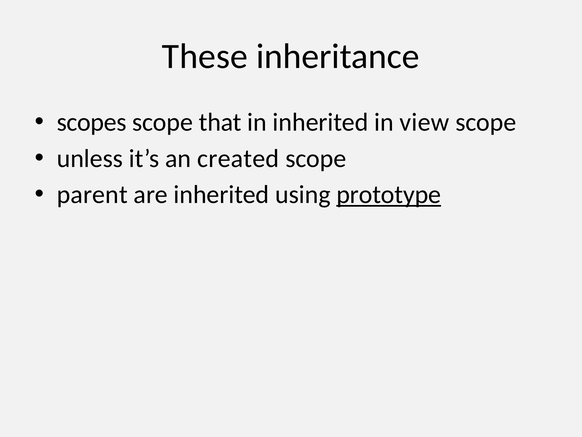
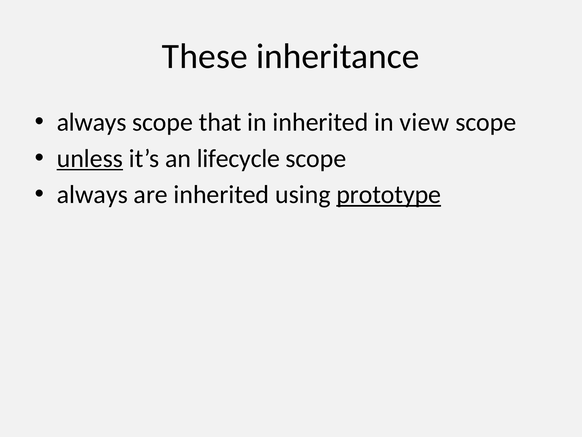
scopes at (92, 122): scopes -> always
unless underline: none -> present
created: created -> lifecycle
parent at (92, 195): parent -> always
